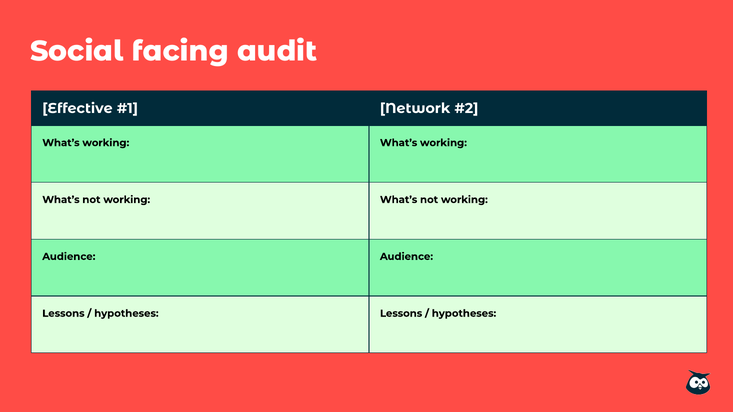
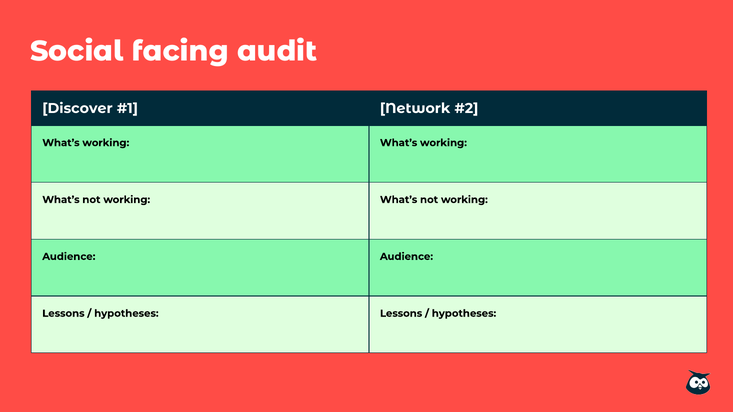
Effective: Effective -> Discover
